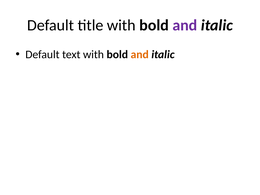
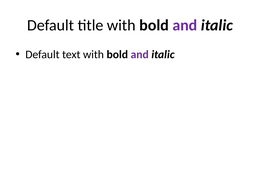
and at (140, 55) colour: orange -> purple
